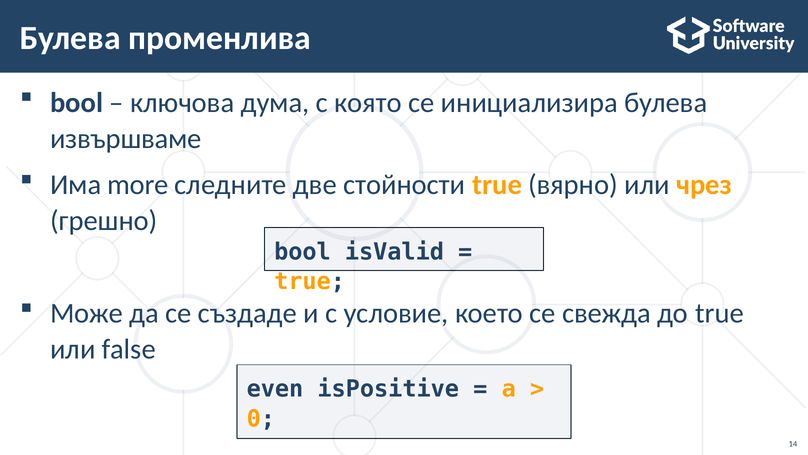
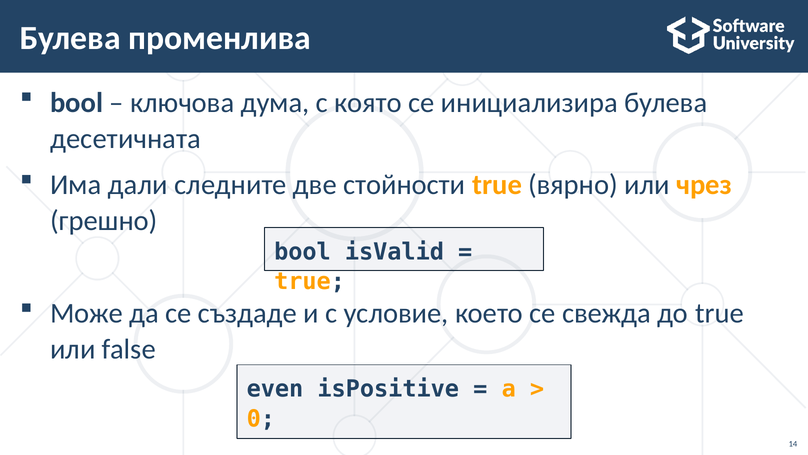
извършваме: извършваме -> десетичната
more: more -> дали
